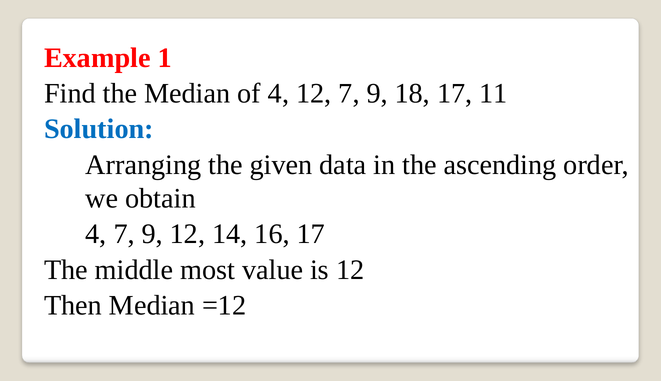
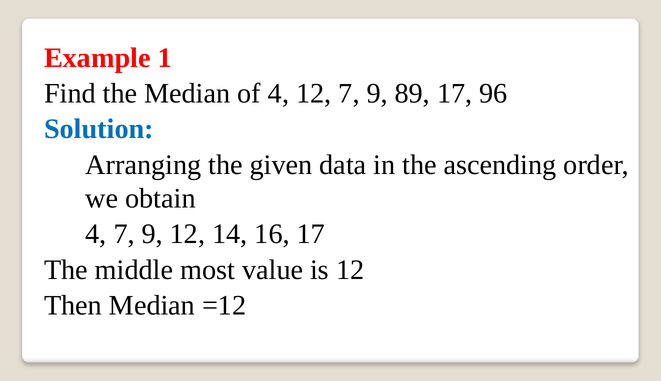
18: 18 -> 89
11: 11 -> 96
